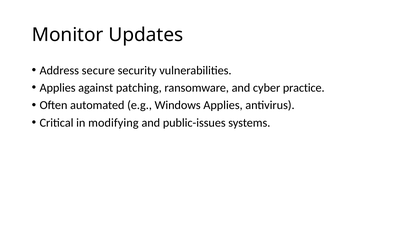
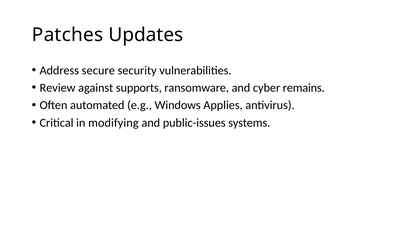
Monitor: Monitor -> Patches
Applies at (58, 88): Applies -> Review
patching: patching -> supports
practice: practice -> remains
